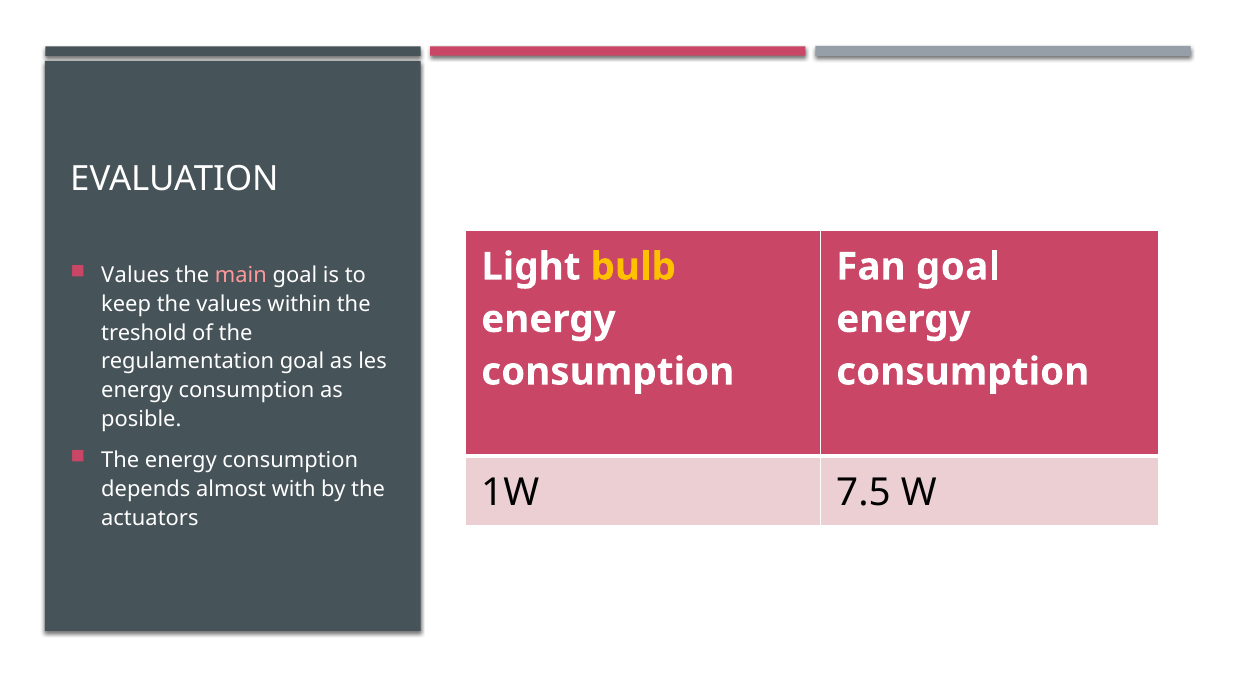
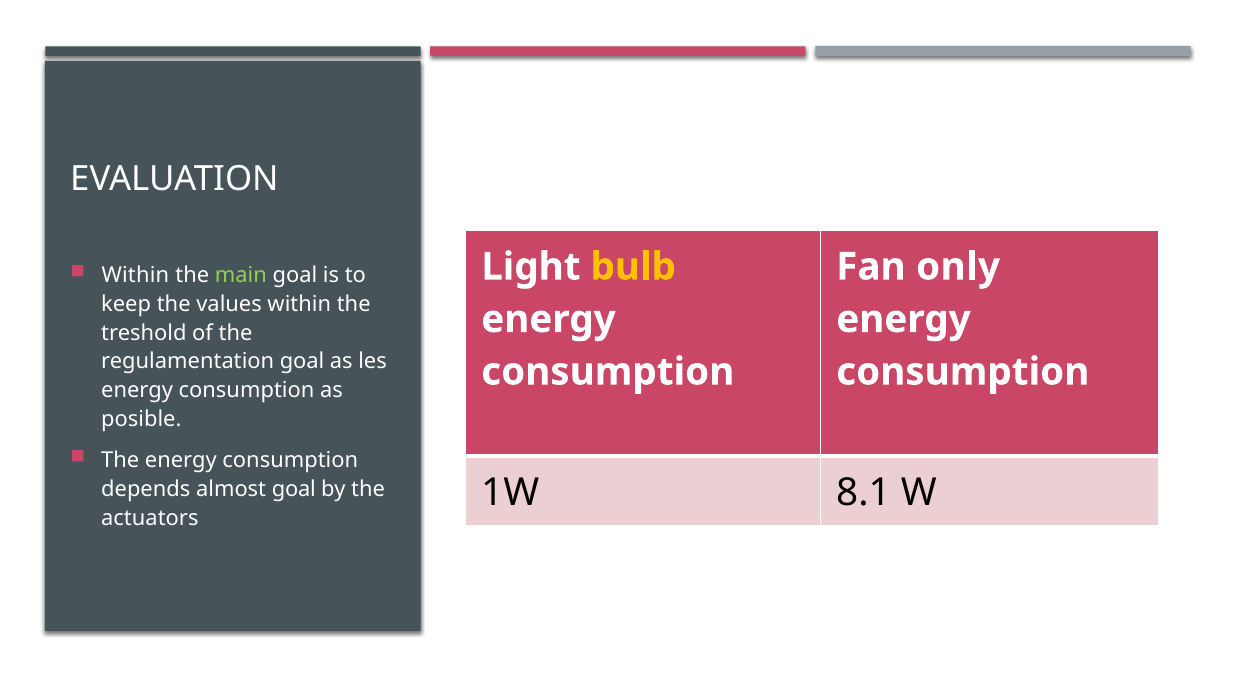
Fan goal: goal -> only
Values at (135, 275): Values -> Within
main colour: pink -> light green
7.5: 7.5 -> 8.1
almost with: with -> goal
